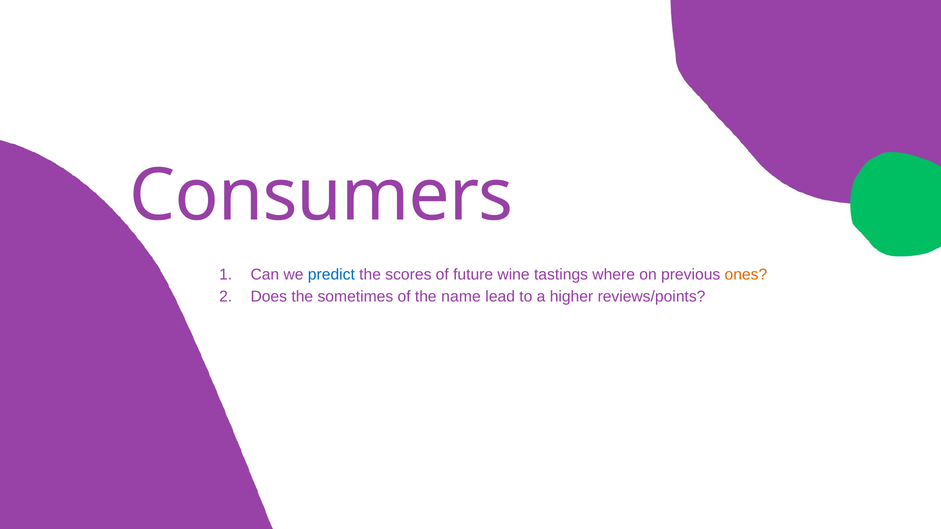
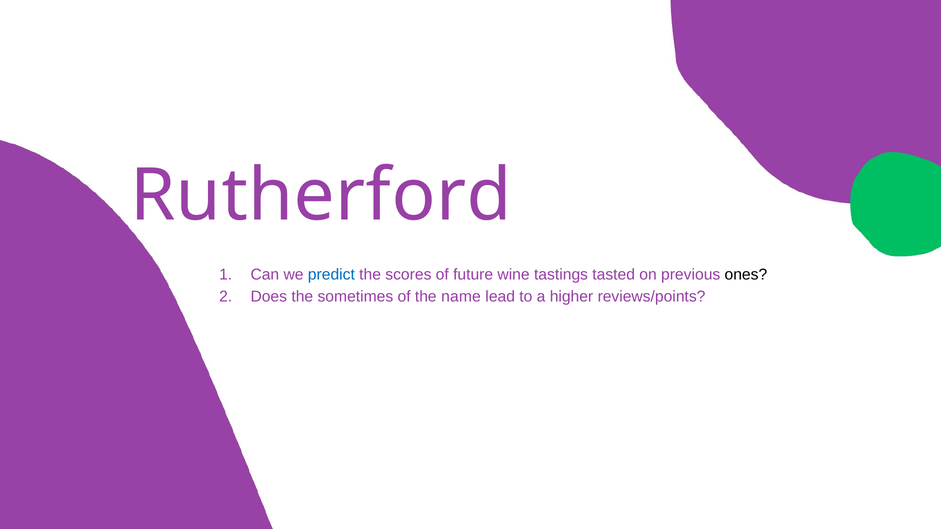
Consumers: Consumers -> Rutherford
where: where -> tasted
ones colour: orange -> black
